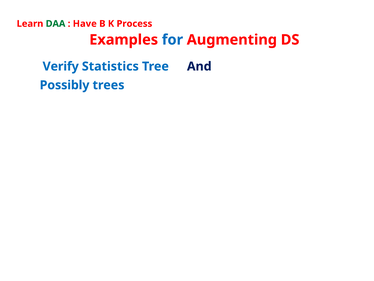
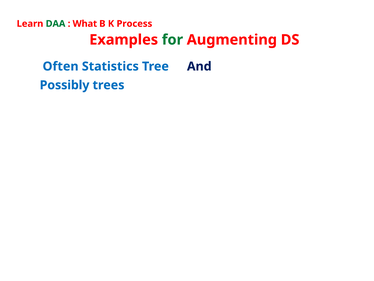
Have: Have -> What
for colour: blue -> green
Verify: Verify -> Often
